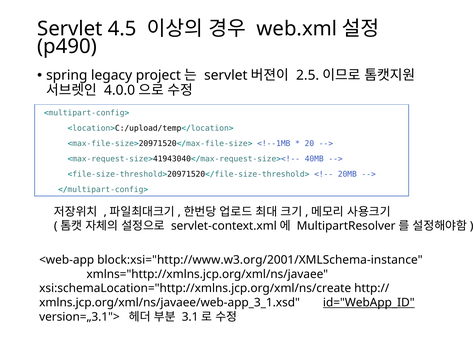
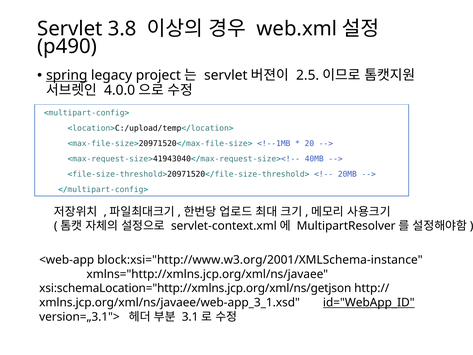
4.5: 4.5 -> 3.8
spring underline: none -> present
xsi:schemaLocation="http://xmlns.jcp.org/xml/ns/create: xsi:schemaLocation="http://xmlns.jcp.org/xml/ns/create -> xsi:schemaLocation="http://xmlns.jcp.org/xml/ns/getjson
